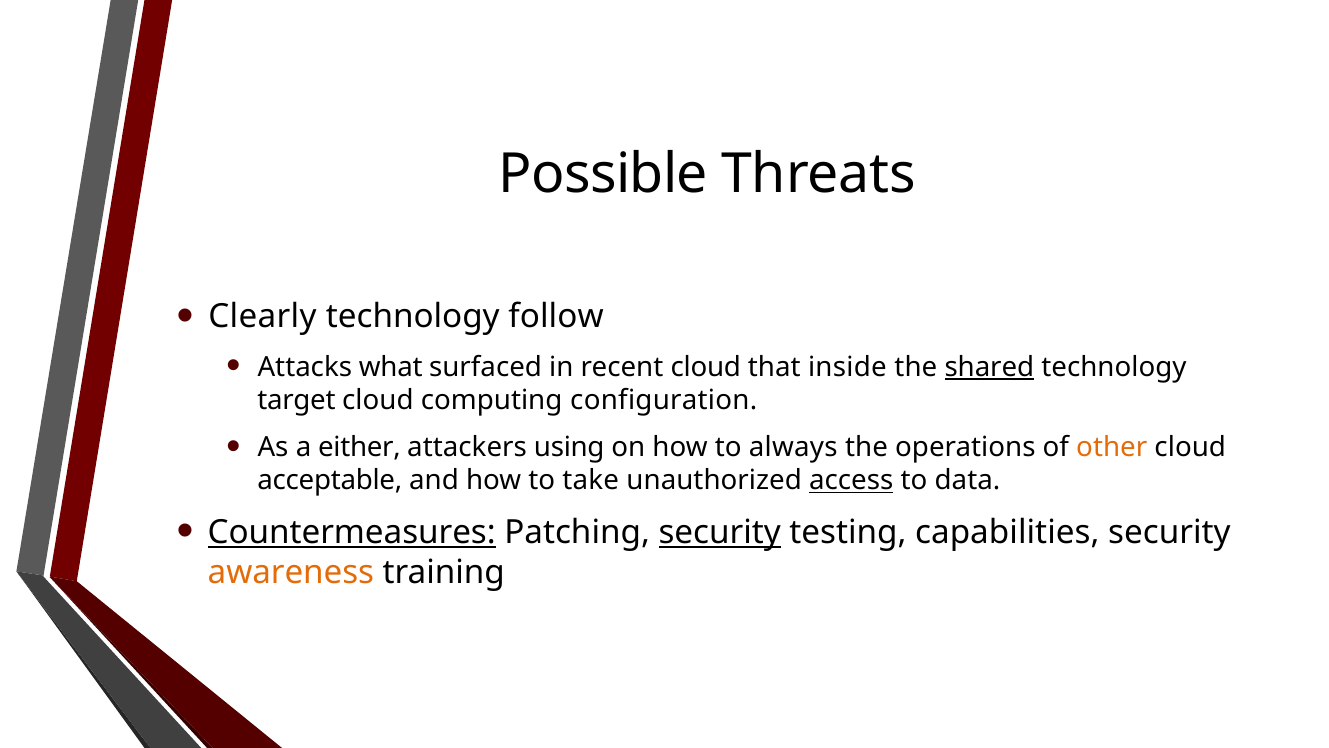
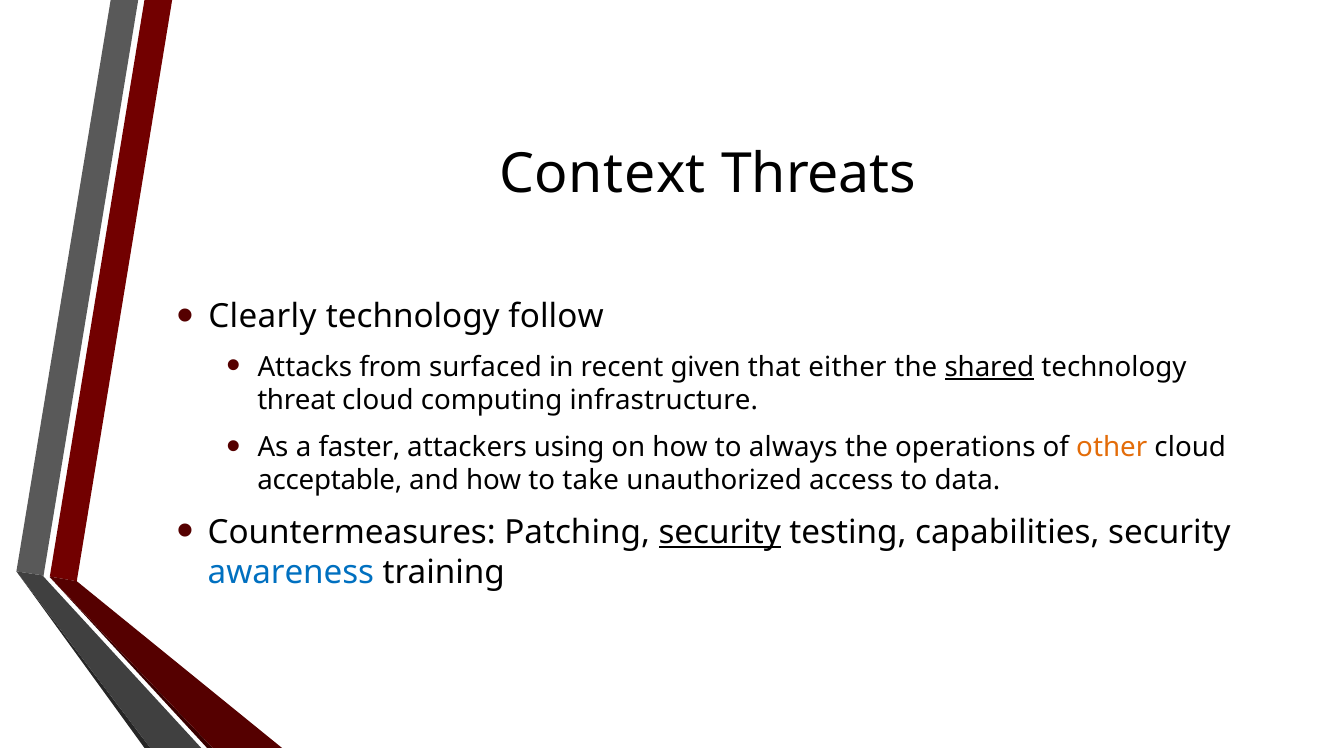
Possible: Possible -> Context
what: what -> from
recent cloud: cloud -> given
inside: inside -> either
target: target -> threat
configuration: configuration -> infrastructure
either: either -> faster
access underline: present -> none
Countermeasures underline: present -> none
awareness colour: orange -> blue
